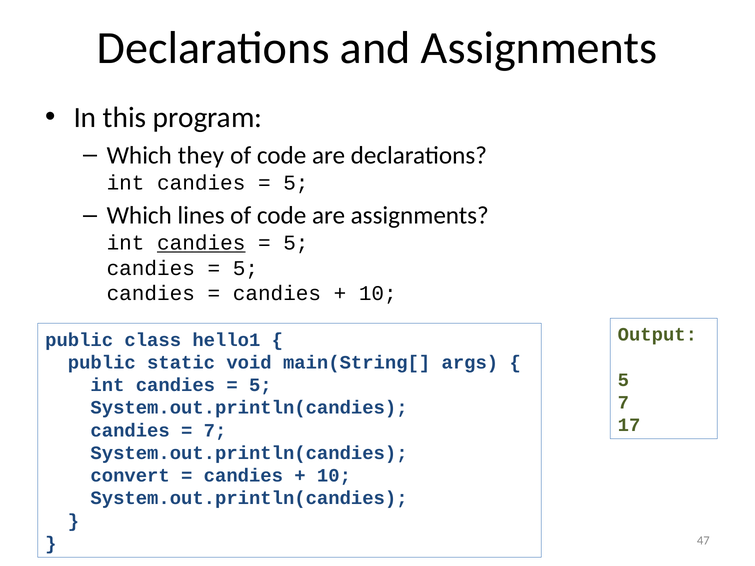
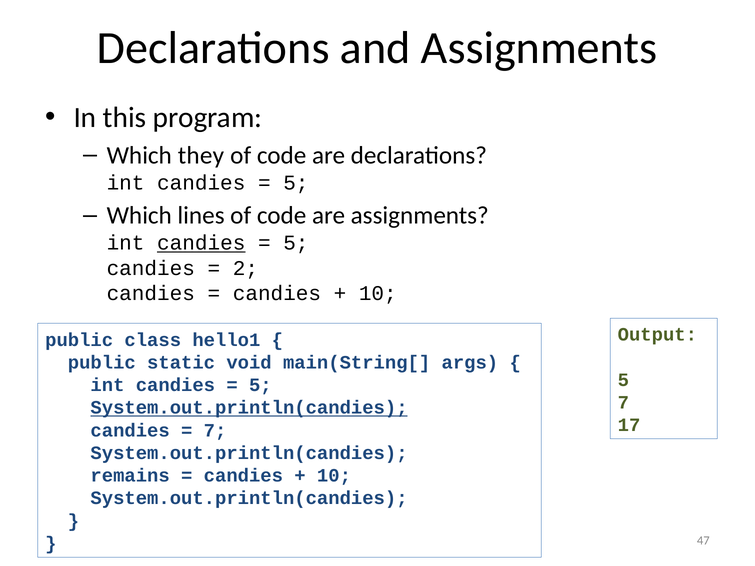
5 at (245, 268): 5 -> 2
System.out.println(candies at (249, 408) underline: none -> present
convert: convert -> remains
